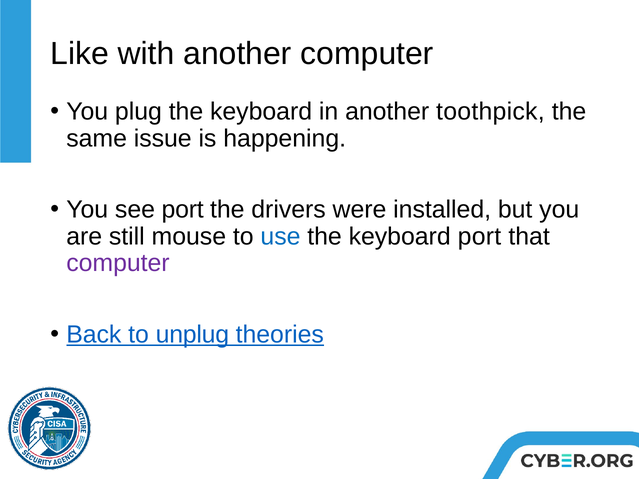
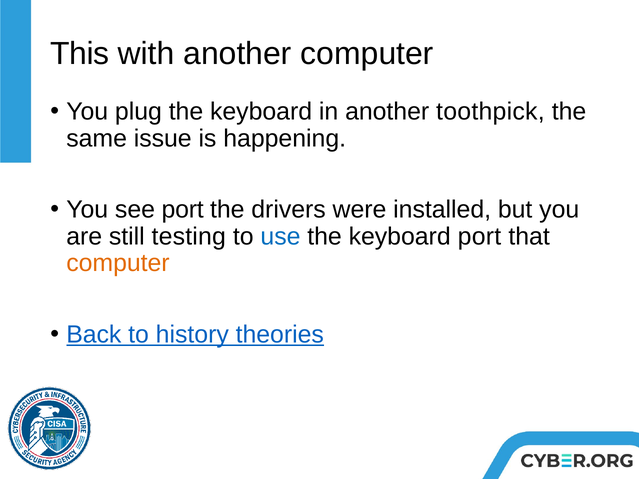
Like: Like -> This
mouse: mouse -> testing
computer at (118, 263) colour: purple -> orange
unplug: unplug -> history
